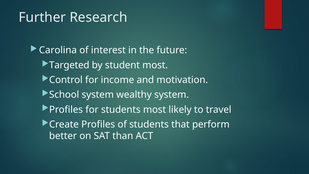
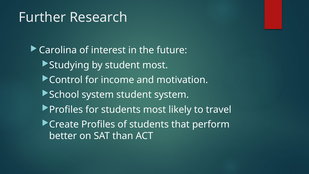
Targeted: Targeted -> Studying
system wealthy: wealthy -> student
